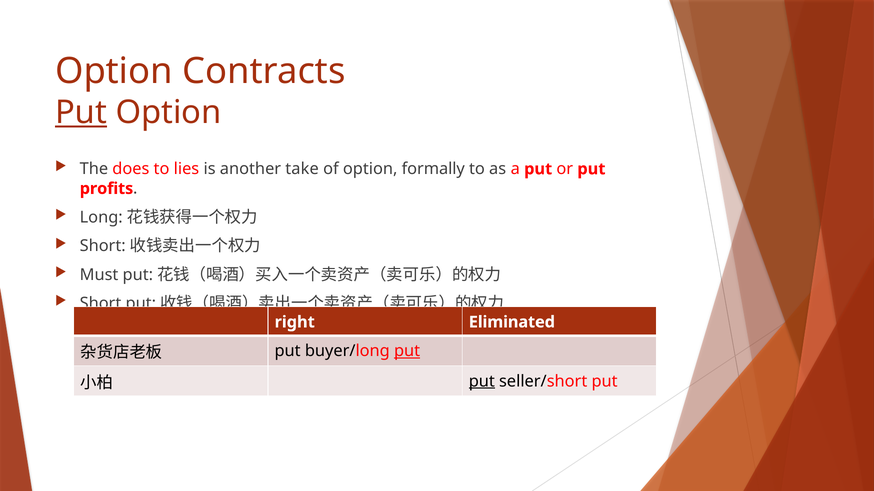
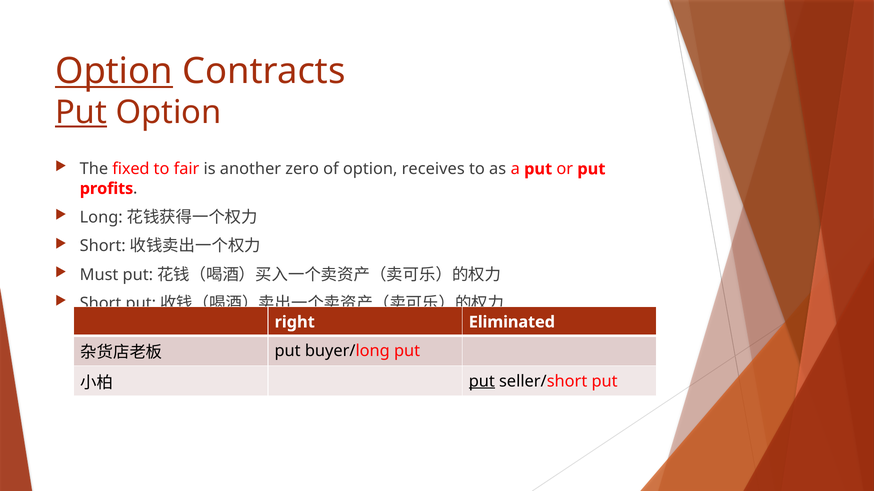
Option at (114, 71) underline: none -> present
does: does -> fixed
lies: lies -> fair
take: take -> zero
formally: formally -> receives
put at (407, 351) underline: present -> none
